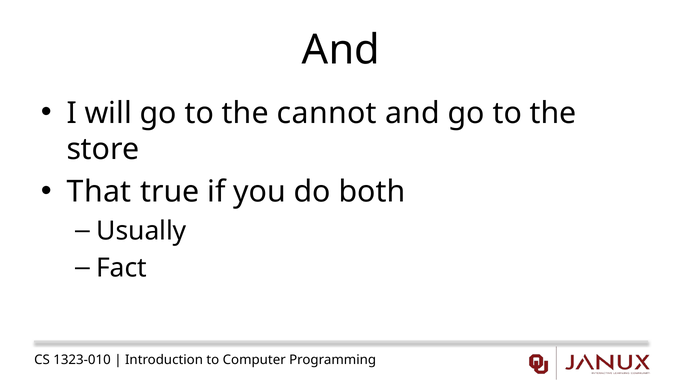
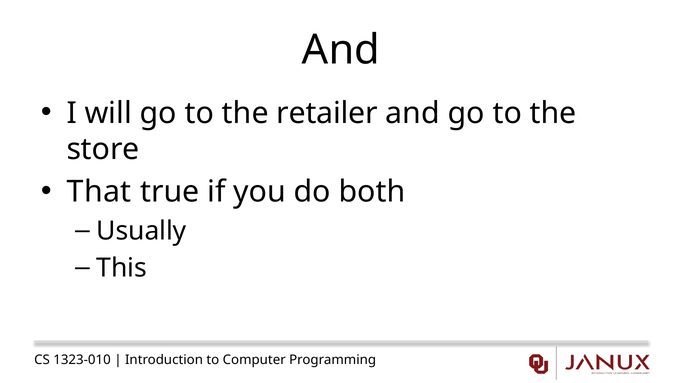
cannot: cannot -> retailer
Fact: Fact -> This
